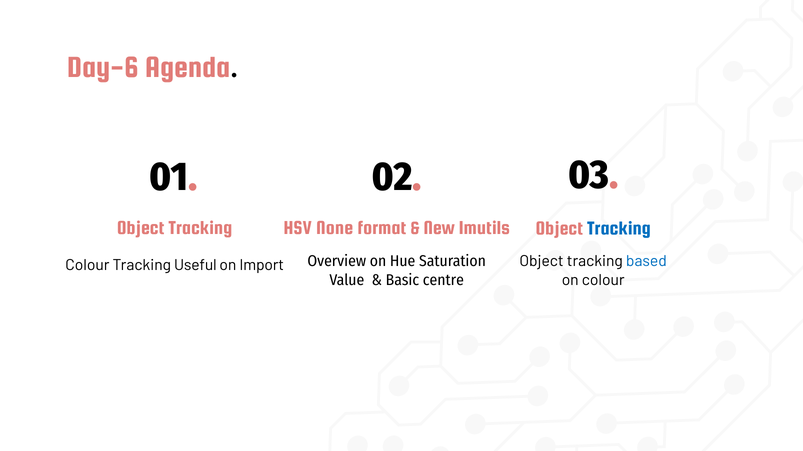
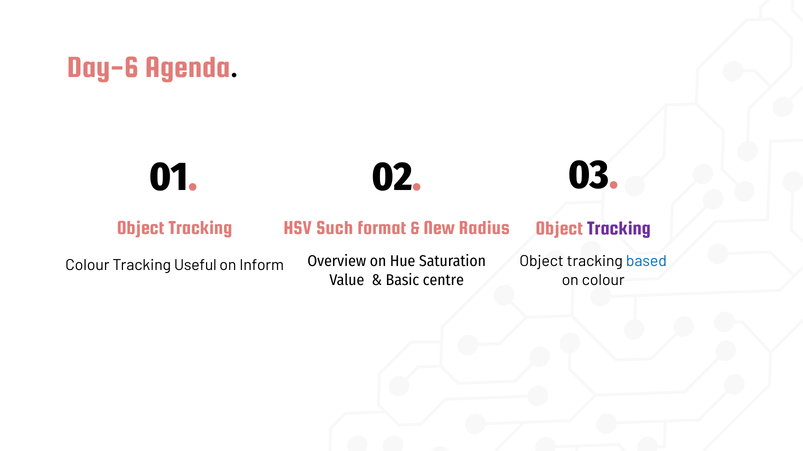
None: None -> Such
Imutils: Imutils -> Radius
Tracking at (619, 229) colour: blue -> purple
Import: Import -> Inform
